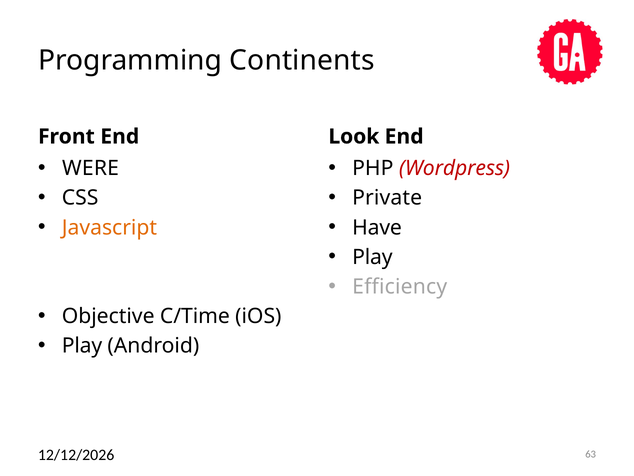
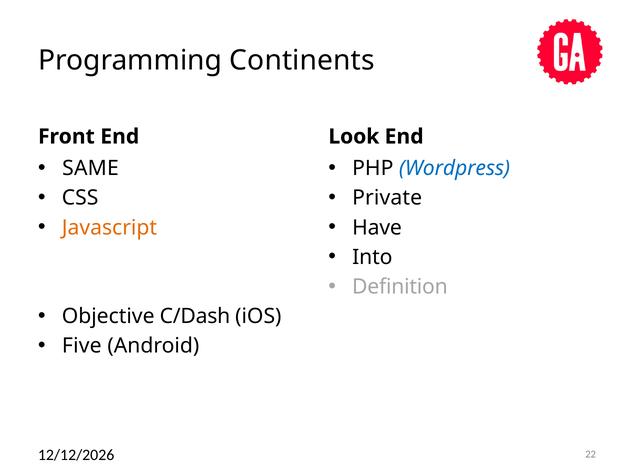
WERE: WERE -> SAME
Wordpress colour: red -> blue
Play at (372, 257): Play -> Into
Efficiency: Efficiency -> Definition
C/Time: C/Time -> C/Dash
Play at (82, 346): Play -> Five
63: 63 -> 22
